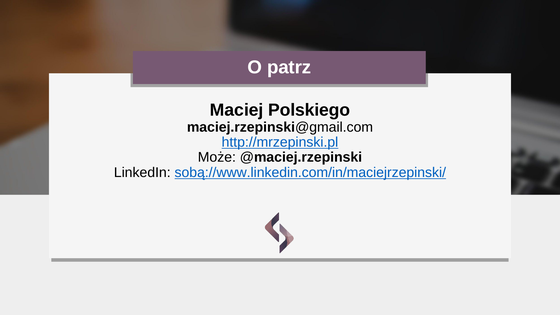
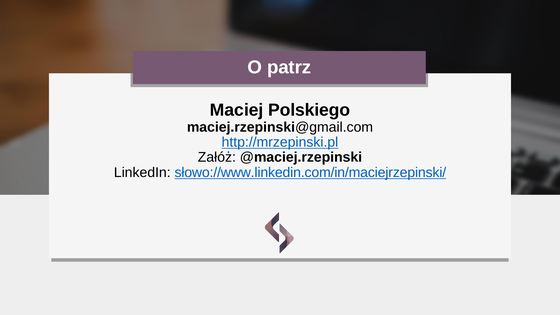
Może: Może -> Załóż
sobą://www.linkedin.com/in/maciejrzepinski/: sobą://www.linkedin.com/in/maciejrzepinski/ -> słowo://www.linkedin.com/in/maciejrzepinski/
